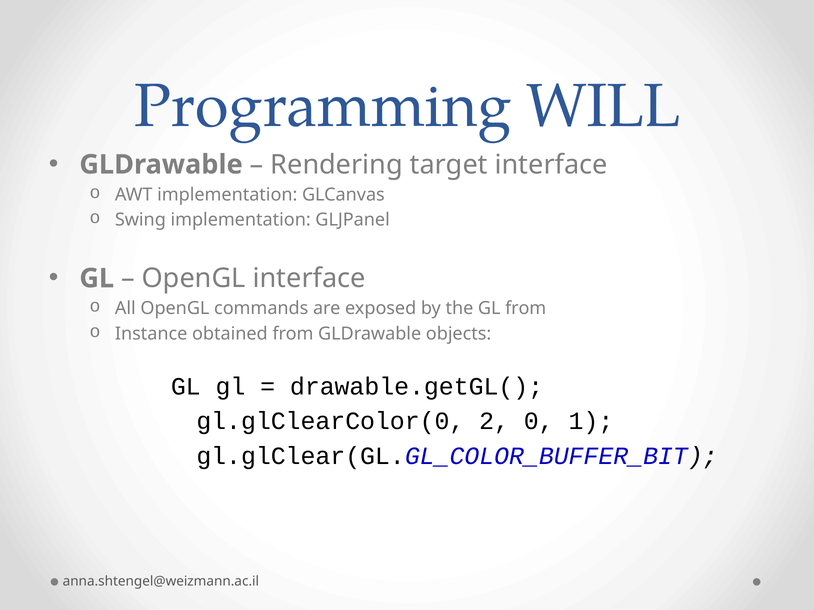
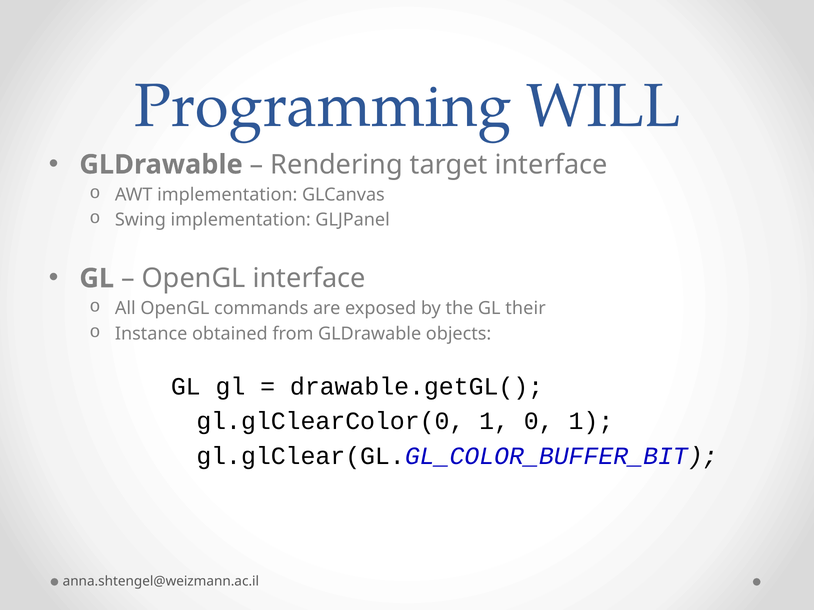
GL from: from -> their
gl.glClearColor(0 2: 2 -> 1
